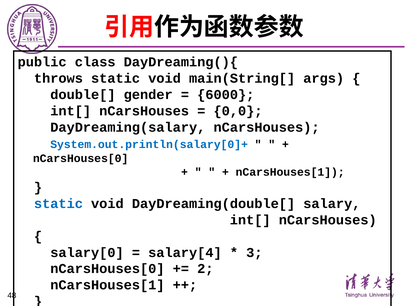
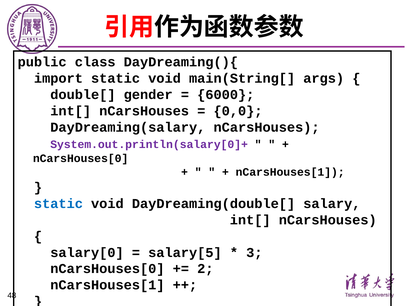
throws: throws -> import
System.out.println(salary[0]+ colour: blue -> purple
salary[4: salary[4 -> salary[5
